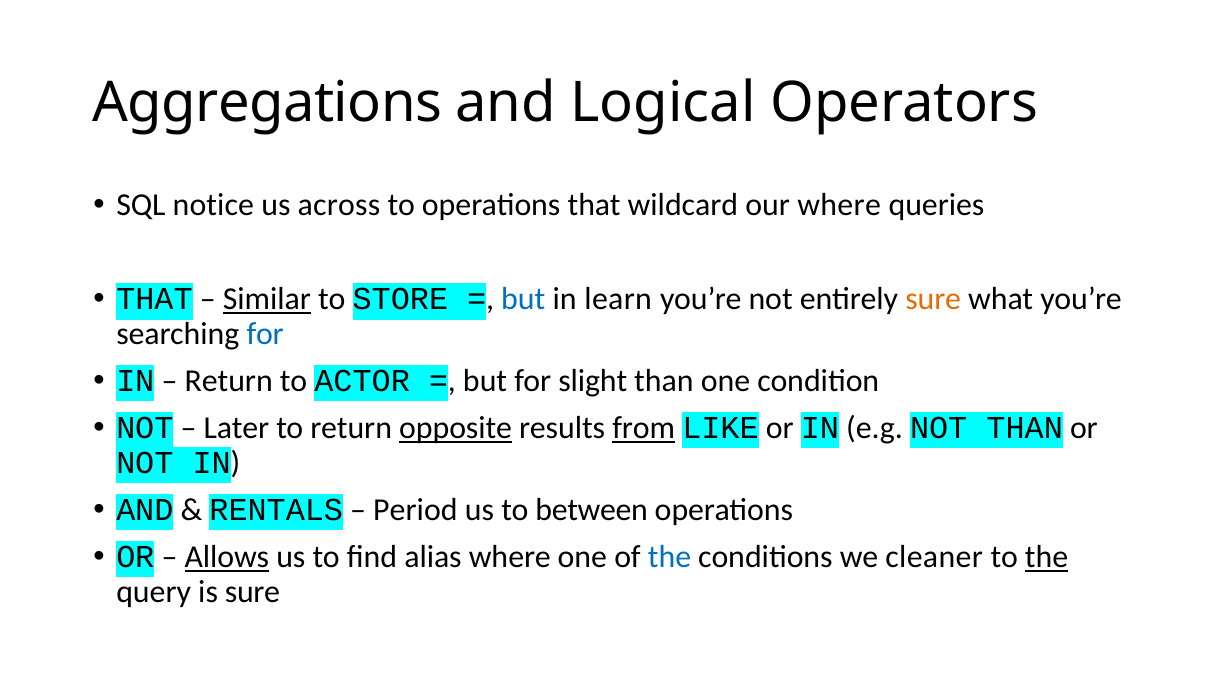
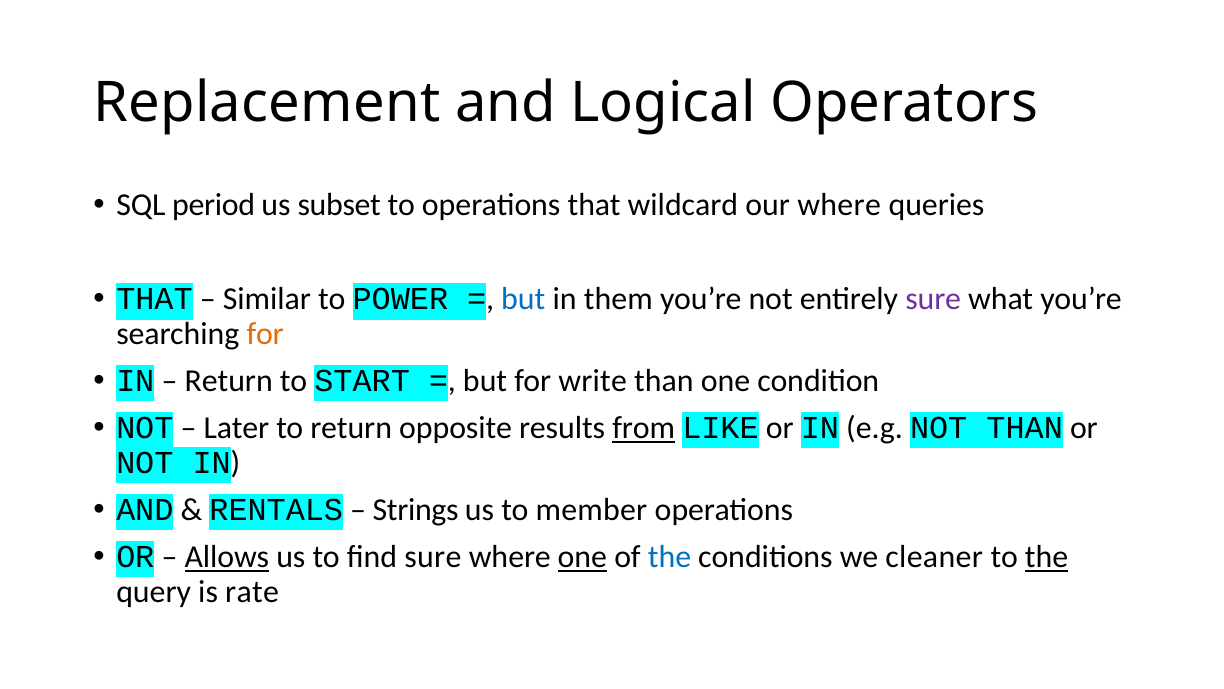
Aggregations: Aggregations -> Replacement
notice: notice -> period
across: across -> subset
Similar underline: present -> none
STORE: STORE -> POWER
learn: learn -> them
sure at (933, 299) colour: orange -> purple
for at (265, 334) colour: blue -> orange
ACTOR: ACTOR -> START
slight: slight -> write
opposite underline: present -> none
Period: Period -> Strings
between: between -> member
find alias: alias -> sure
one at (582, 557) underline: none -> present
is sure: sure -> rate
